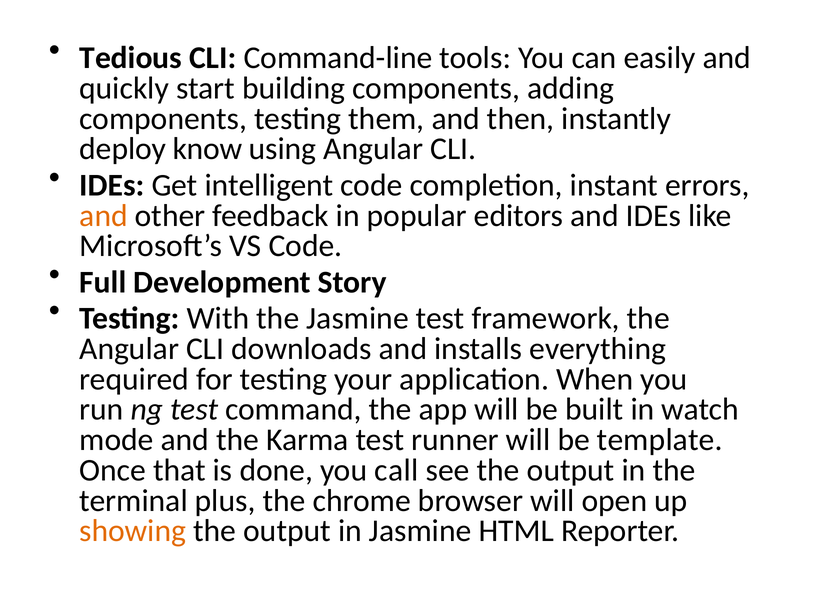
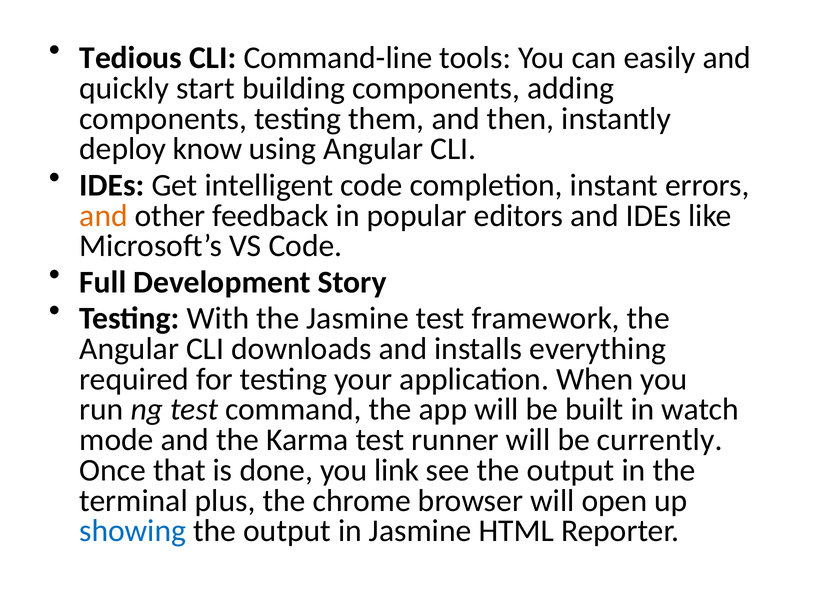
template: template -> currently
call: call -> link
showing colour: orange -> blue
